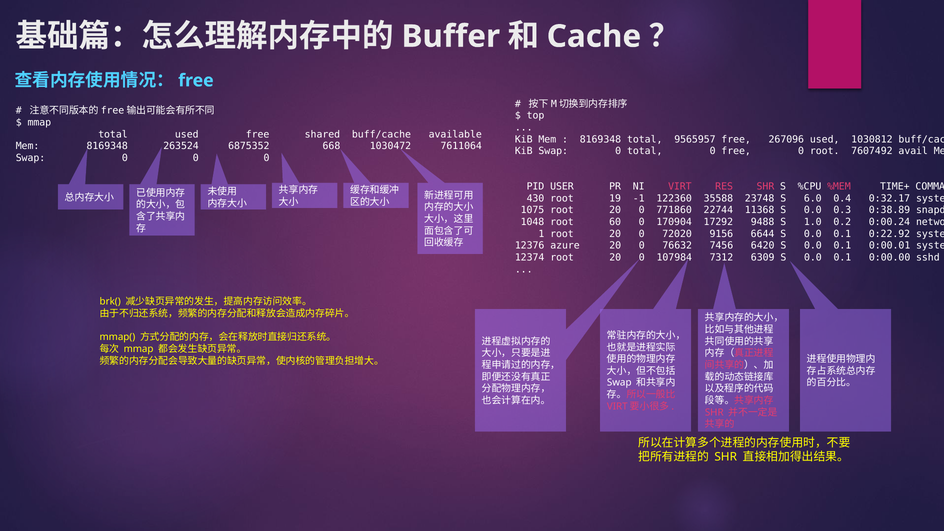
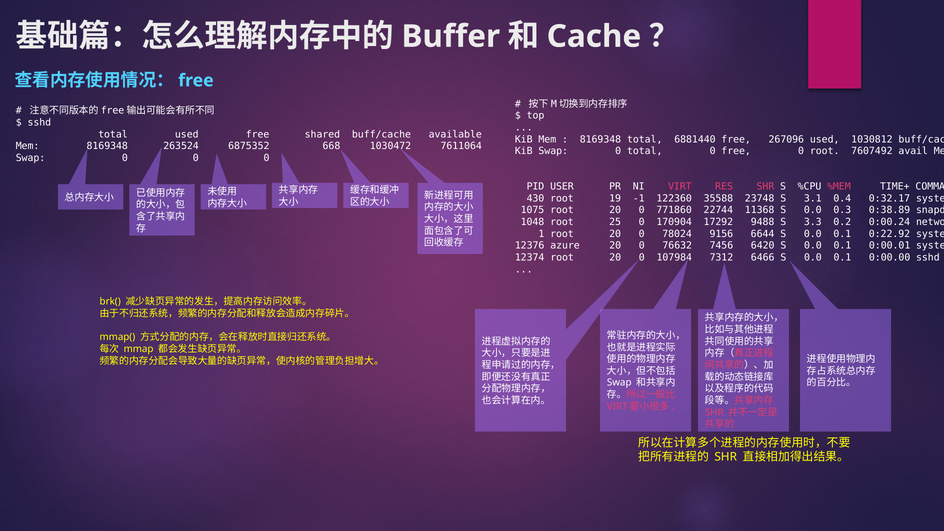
mmap at (39, 122): mmap -> sshd
9565957: 9565957 -> 6881440
6.0: 6.0 -> 3.1
60: 60 -> 25
1.0: 1.0 -> 3.3
72020: 72020 -> 78024
6309: 6309 -> 6466
